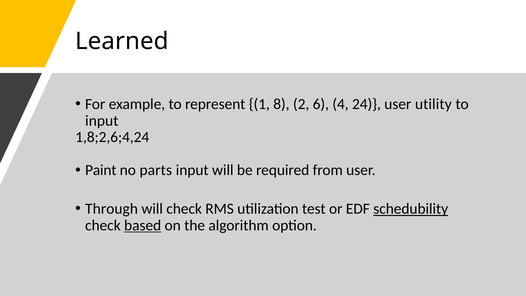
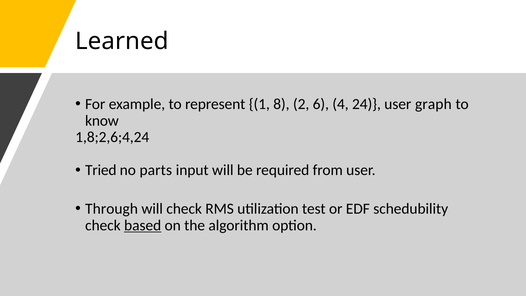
utility: utility -> graph
input at (102, 121): input -> know
Paint: Paint -> Tried
schedubility underline: present -> none
